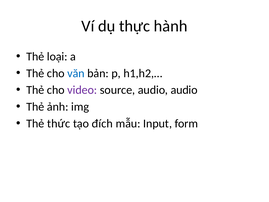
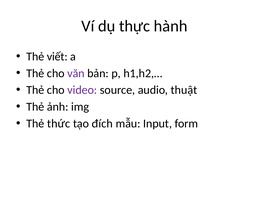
loại: loại -> viết
văn colour: blue -> purple
audio audio: audio -> thuật
